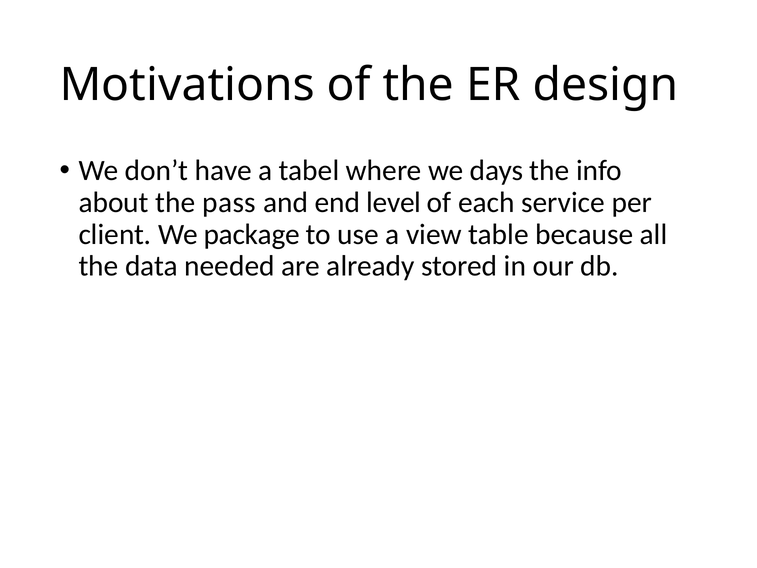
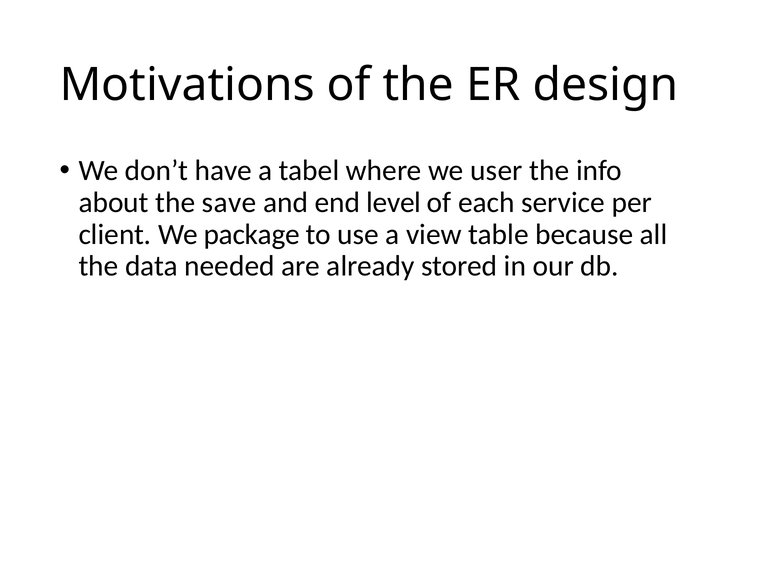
days: days -> user
pass: pass -> save
